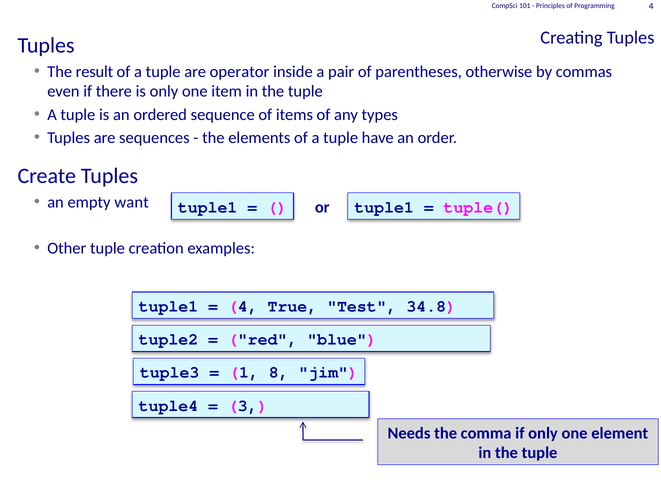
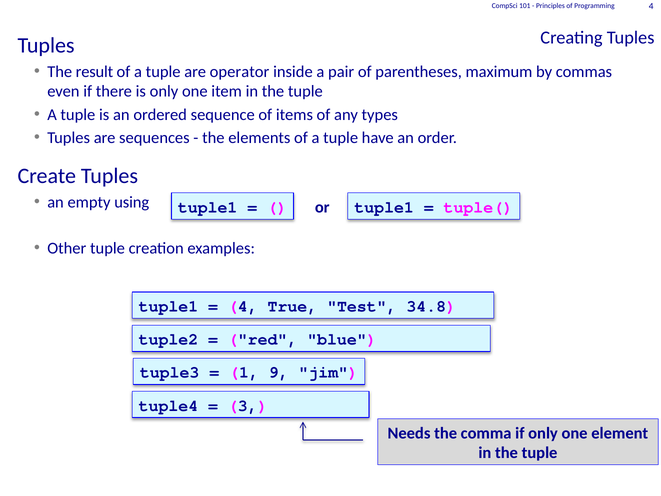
otherwise: otherwise -> maximum
want: want -> using
8: 8 -> 9
